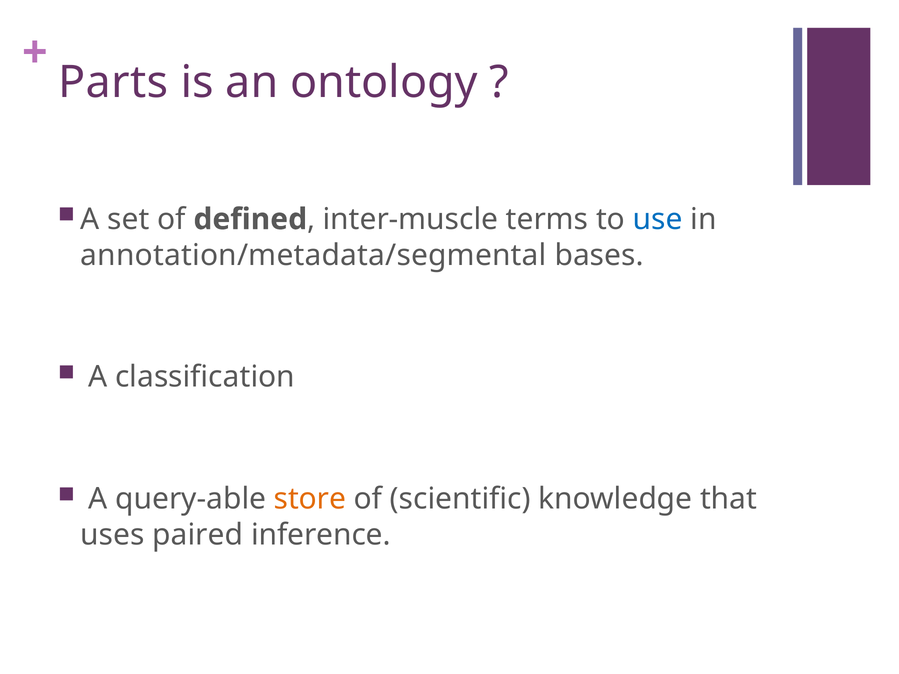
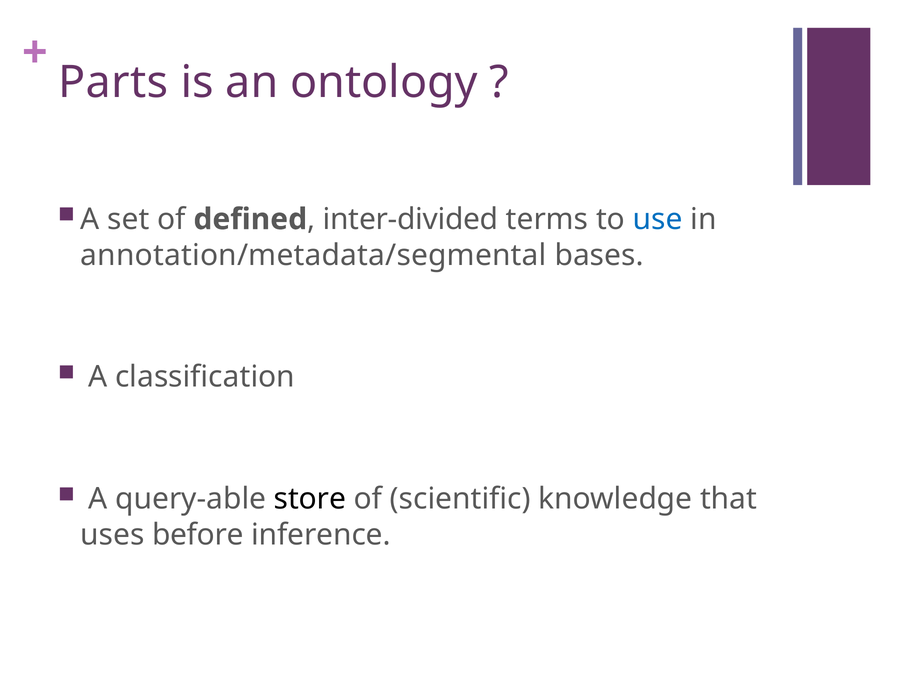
inter-muscle: inter-muscle -> inter-divided
store colour: orange -> black
paired: paired -> before
